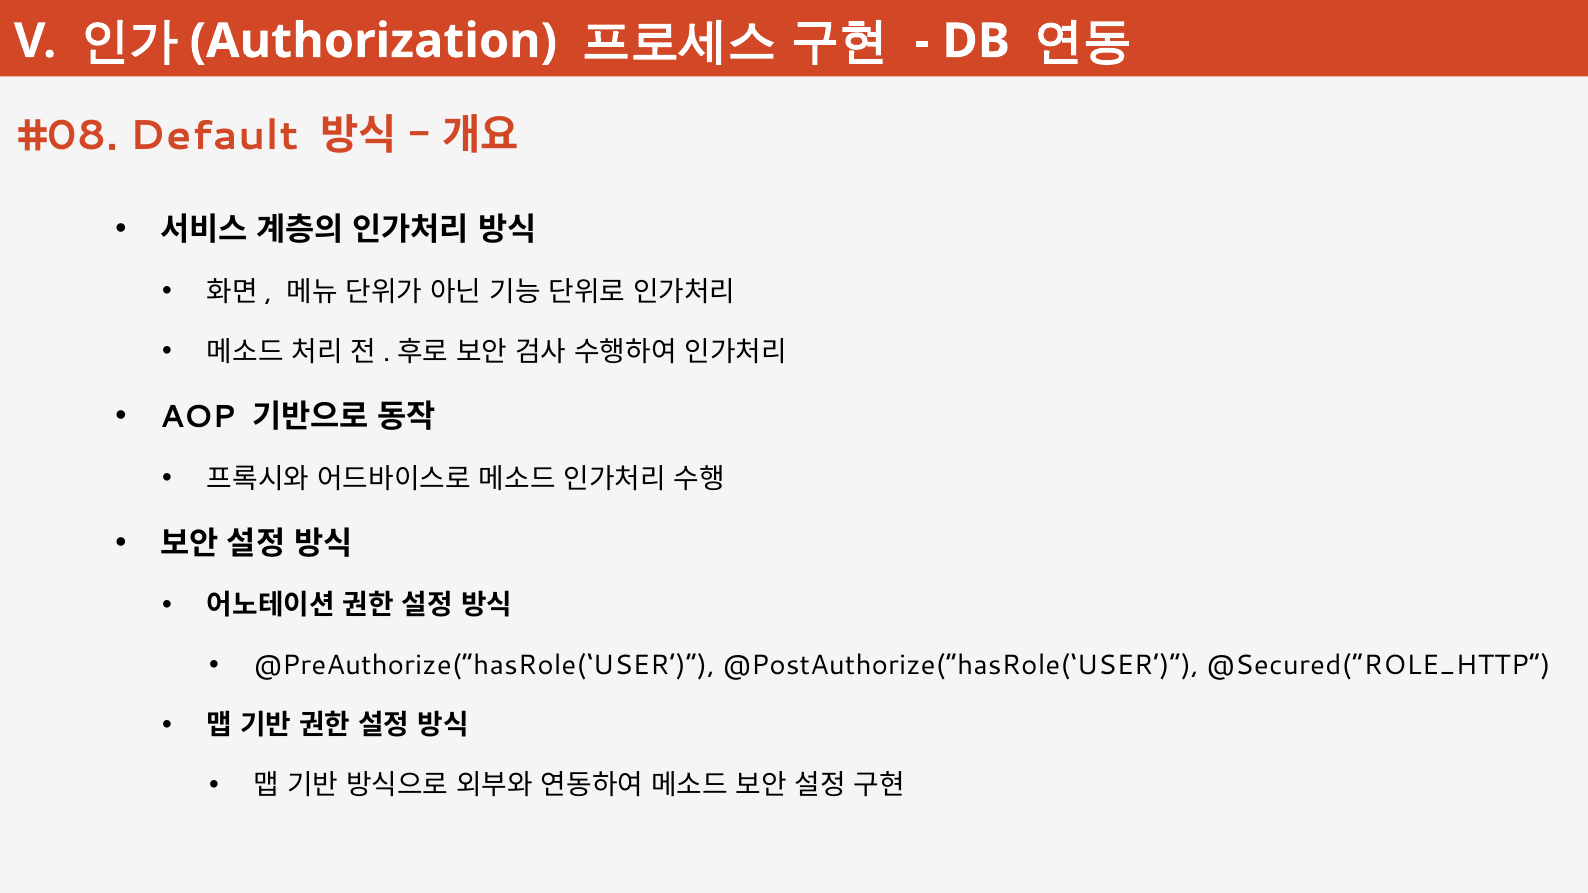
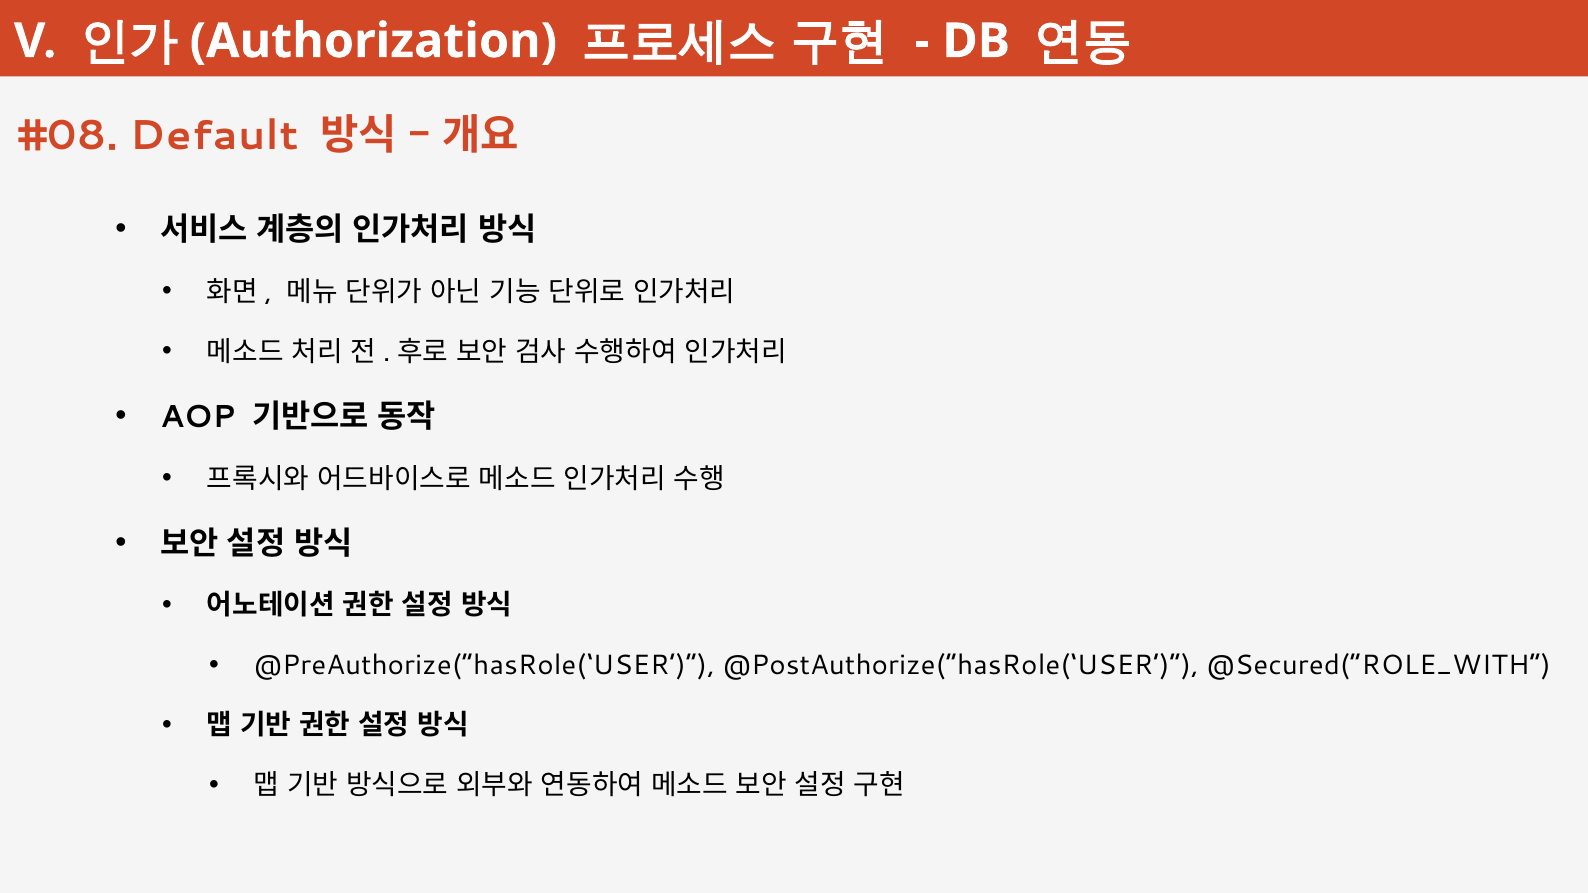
@Secured(“ROLE_HTTP: @Secured(“ROLE_HTTP -> @Secured(“ROLE_WITH
